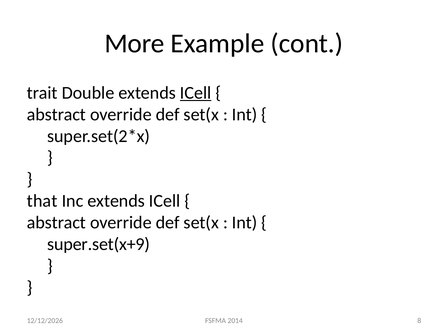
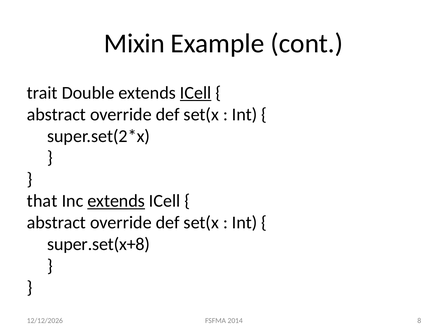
More: More -> Mixin
extends at (116, 201) underline: none -> present
super.set(x+9: super.set(x+9 -> super.set(x+8
